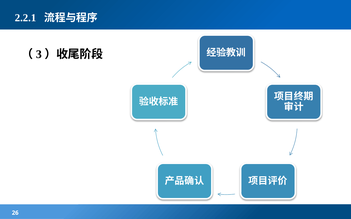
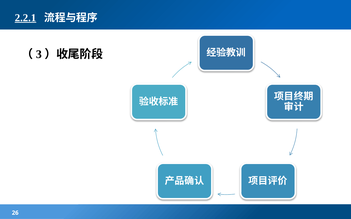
2.2.1 underline: none -> present
